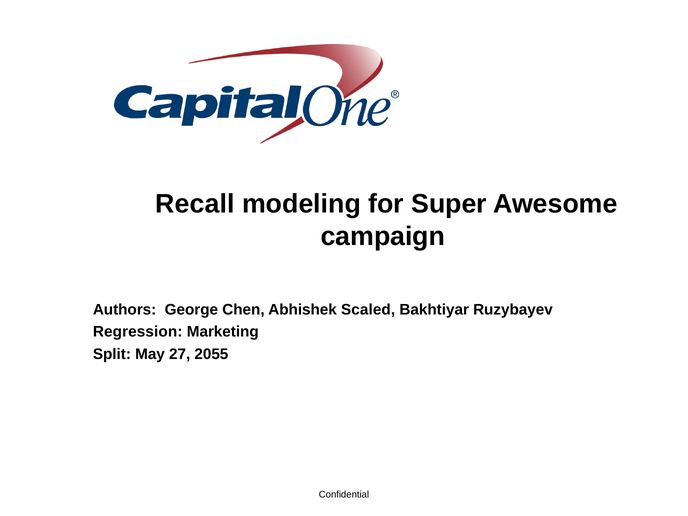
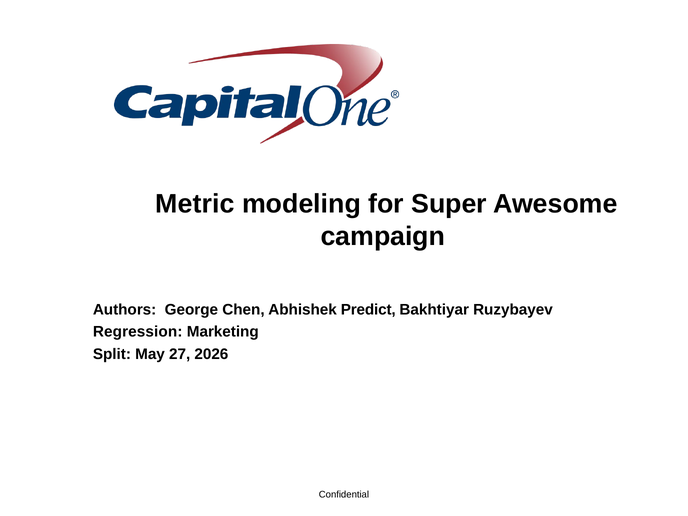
Recall: Recall -> Metric
Scaled: Scaled -> Predict
2055: 2055 -> 2026
